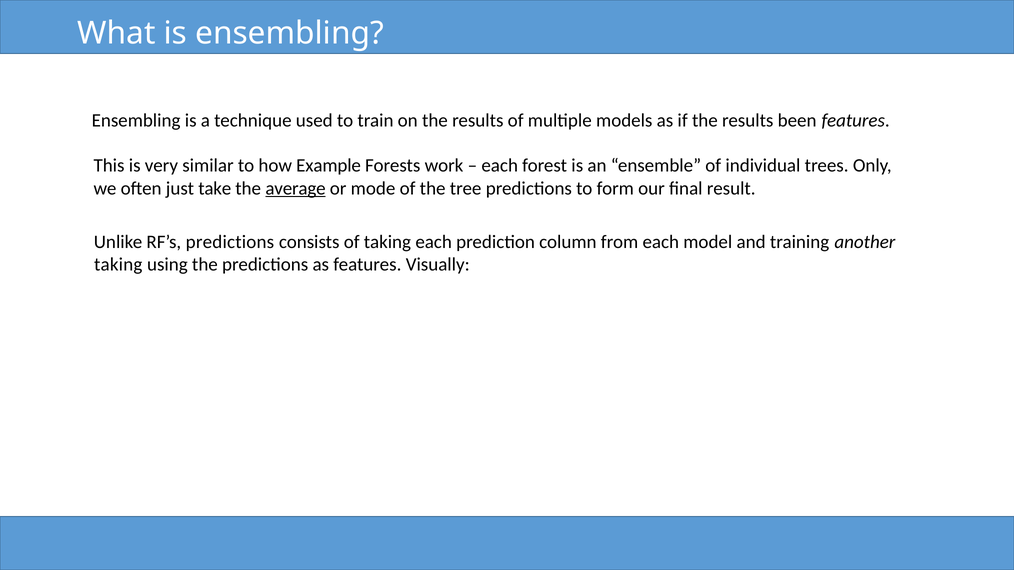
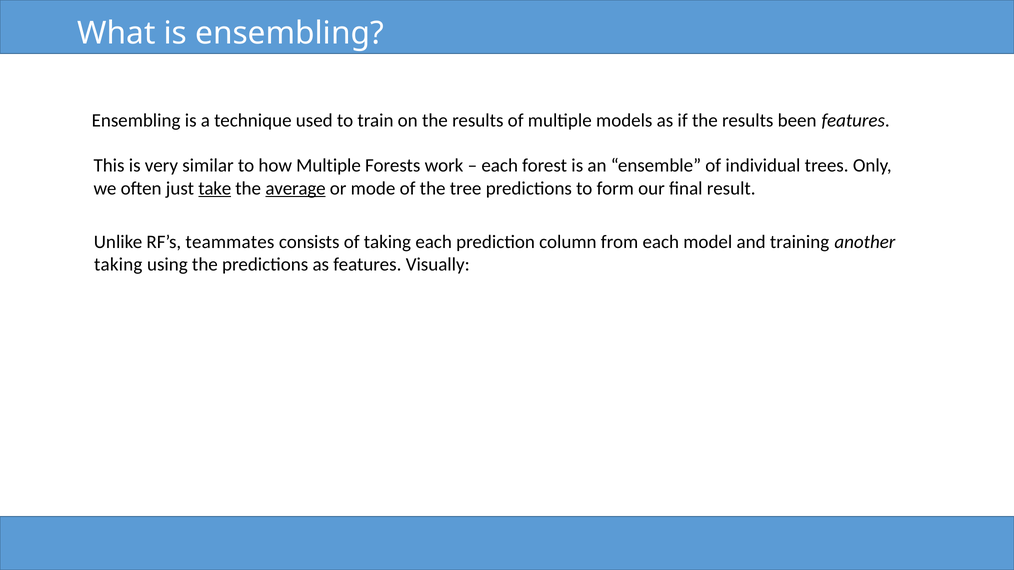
how Example: Example -> Multiple
take underline: none -> present
RF’s predictions: predictions -> teammates
